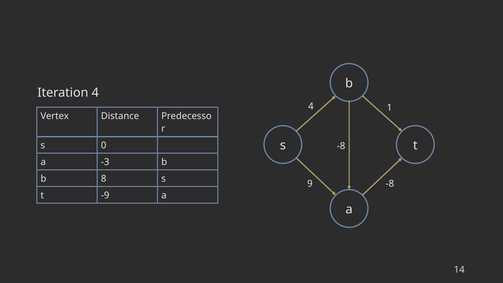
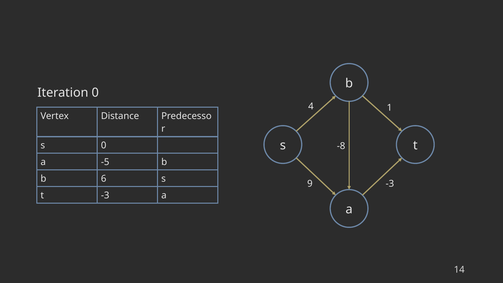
Iteration 4: 4 -> 0
-3: -3 -> -5
8: 8 -> 6
-8 at (390, 184): -8 -> -3
t -9: -9 -> -3
